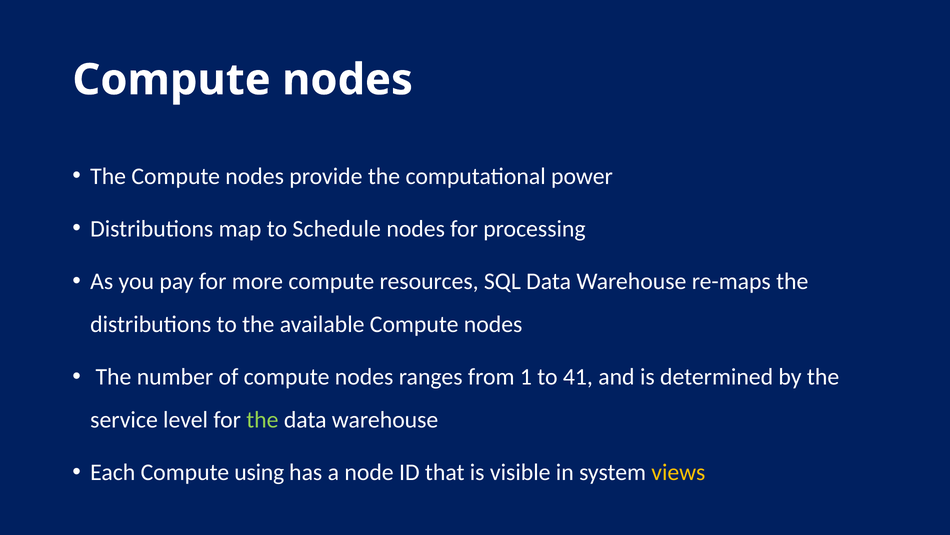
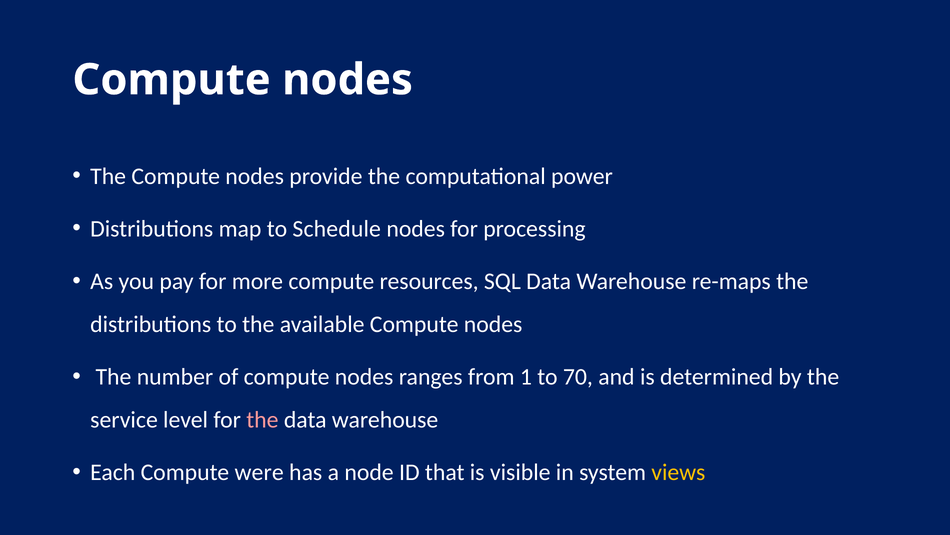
41: 41 -> 70
the at (262, 419) colour: light green -> pink
using: using -> were
